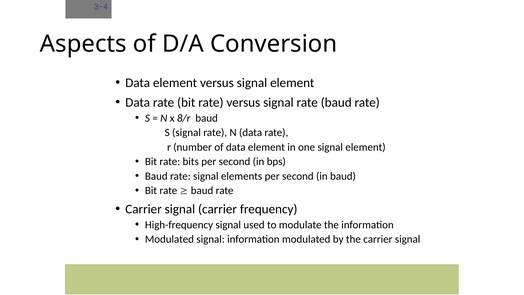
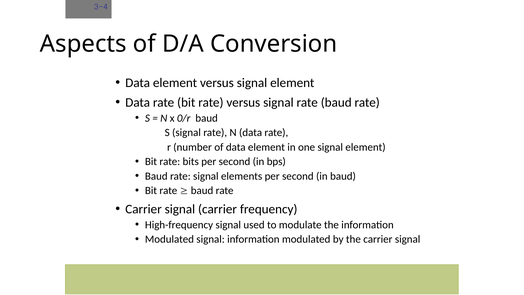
8/r: 8/r -> 0/r
